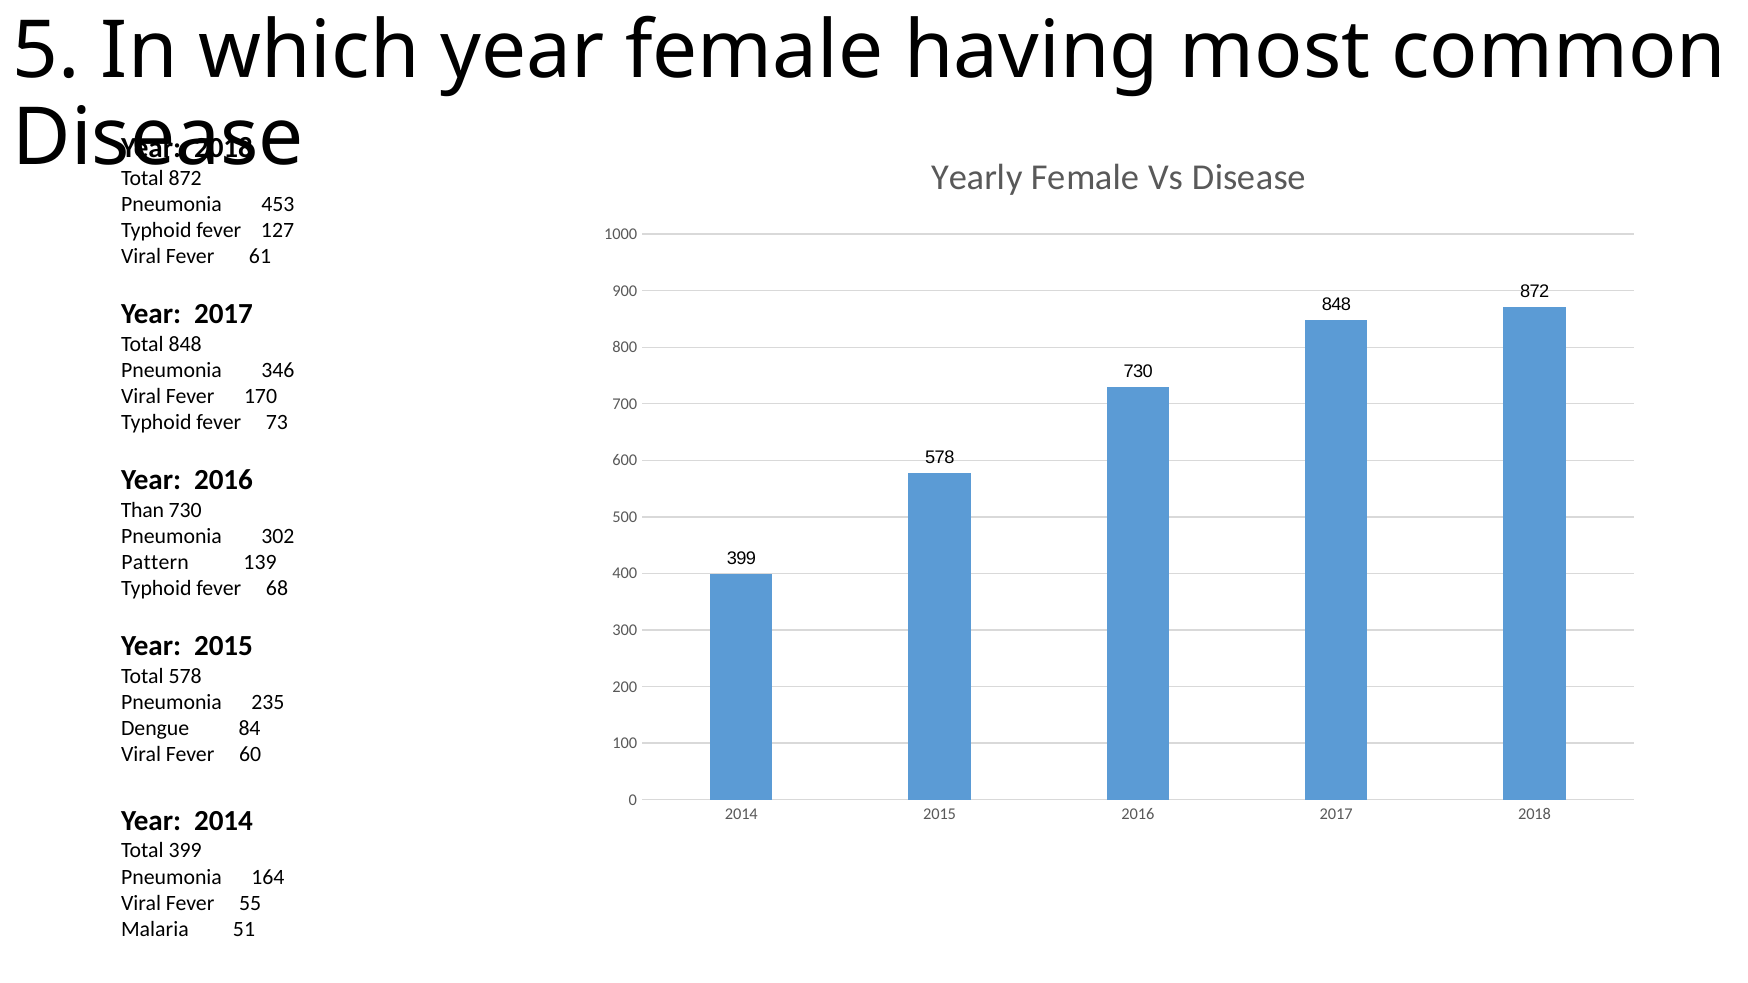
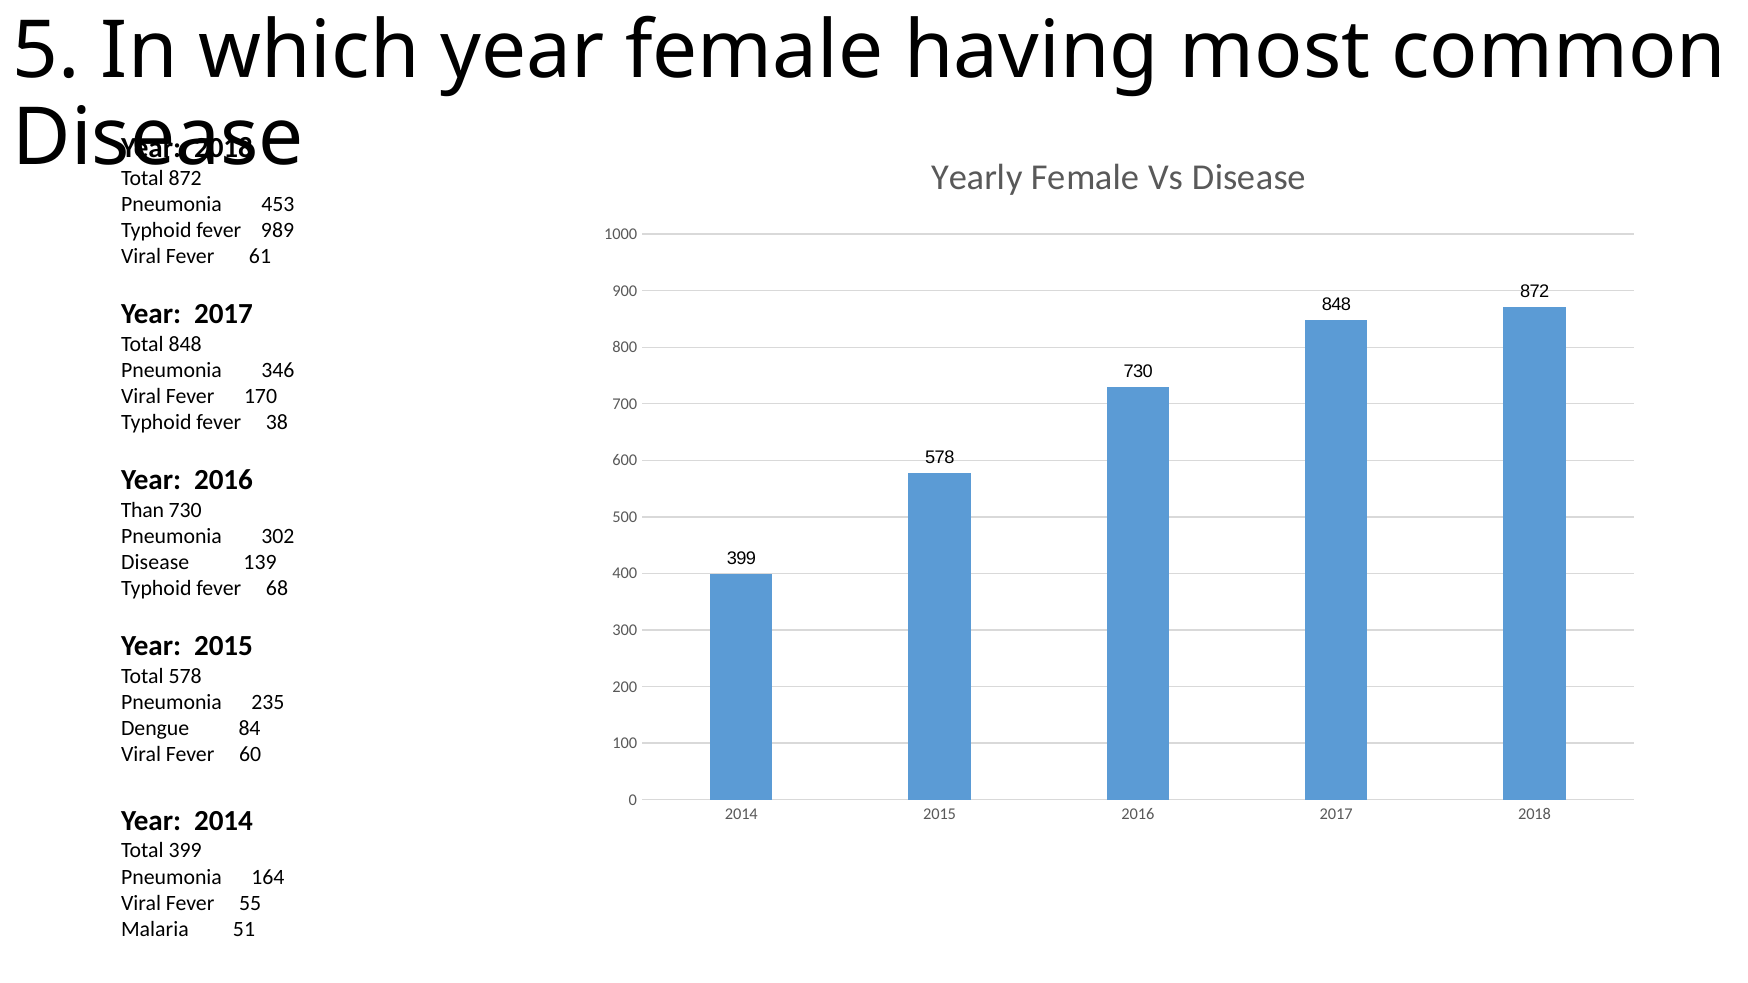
127: 127 -> 989
73: 73 -> 38
Pattern at (155, 563): Pattern -> Disease
